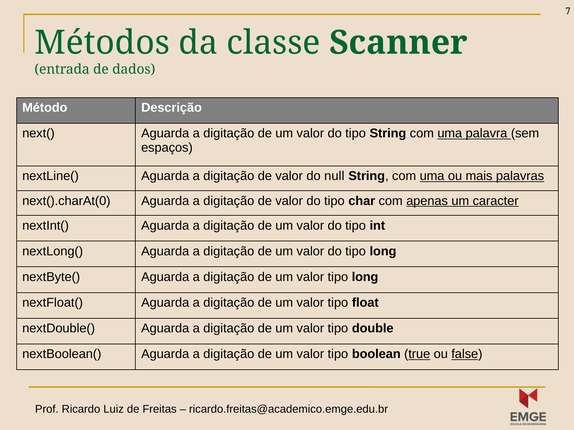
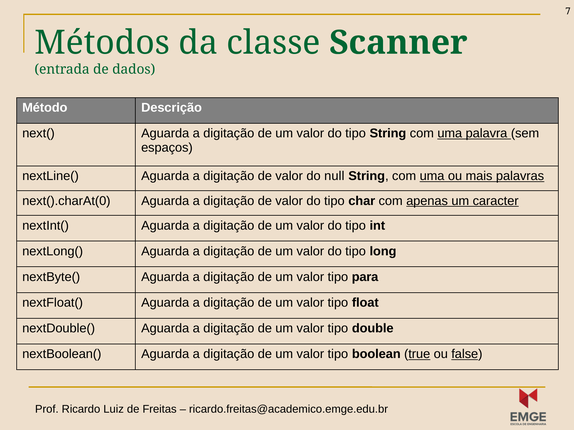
valor tipo long: long -> para
